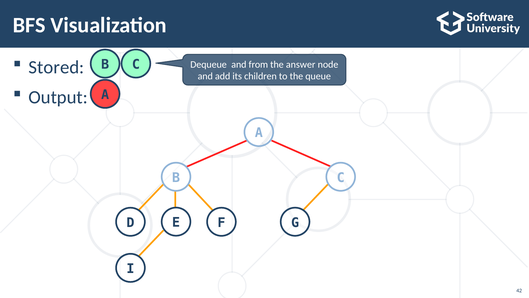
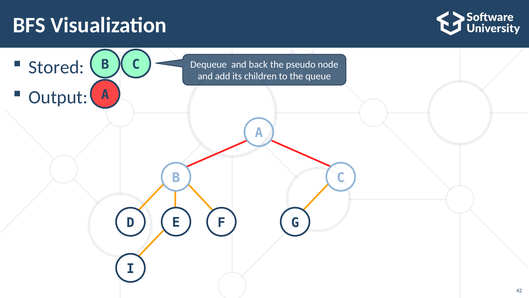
from: from -> back
answer: answer -> pseudo
